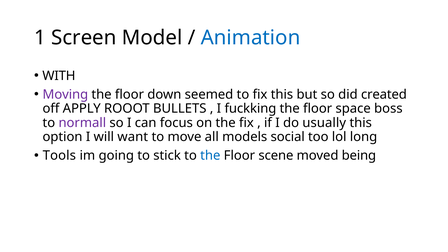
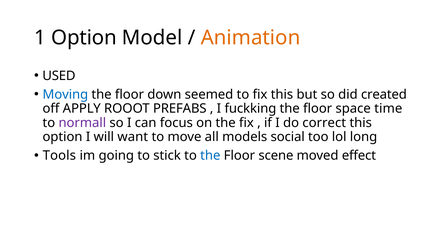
1 Screen: Screen -> Option
Animation colour: blue -> orange
WITH: WITH -> USED
Moving colour: purple -> blue
BULLETS: BULLETS -> PREFABS
boss: boss -> time
usually: usually -> correct
being: being -> effect
